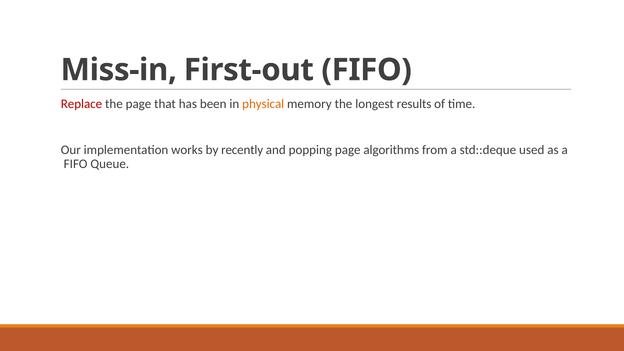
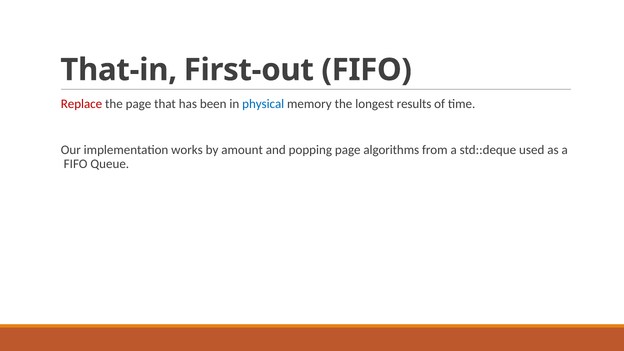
Miss-in: Miss-in -> That-in
physical colour: orange -> blue
recently: recently -> amount
